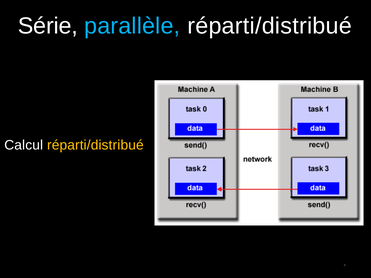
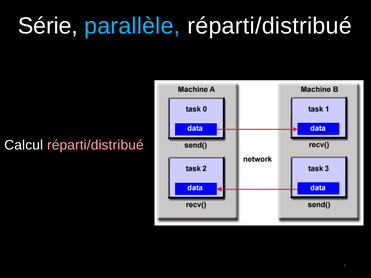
réparti/distribué at (95, 145) colour: yellow -> pink
